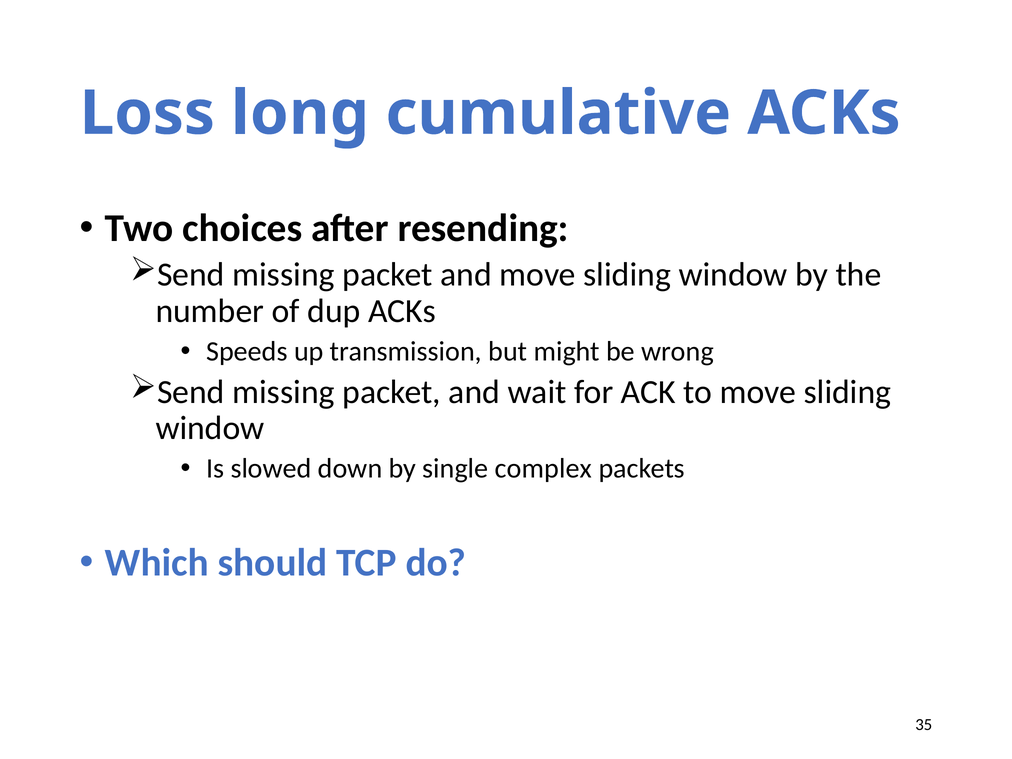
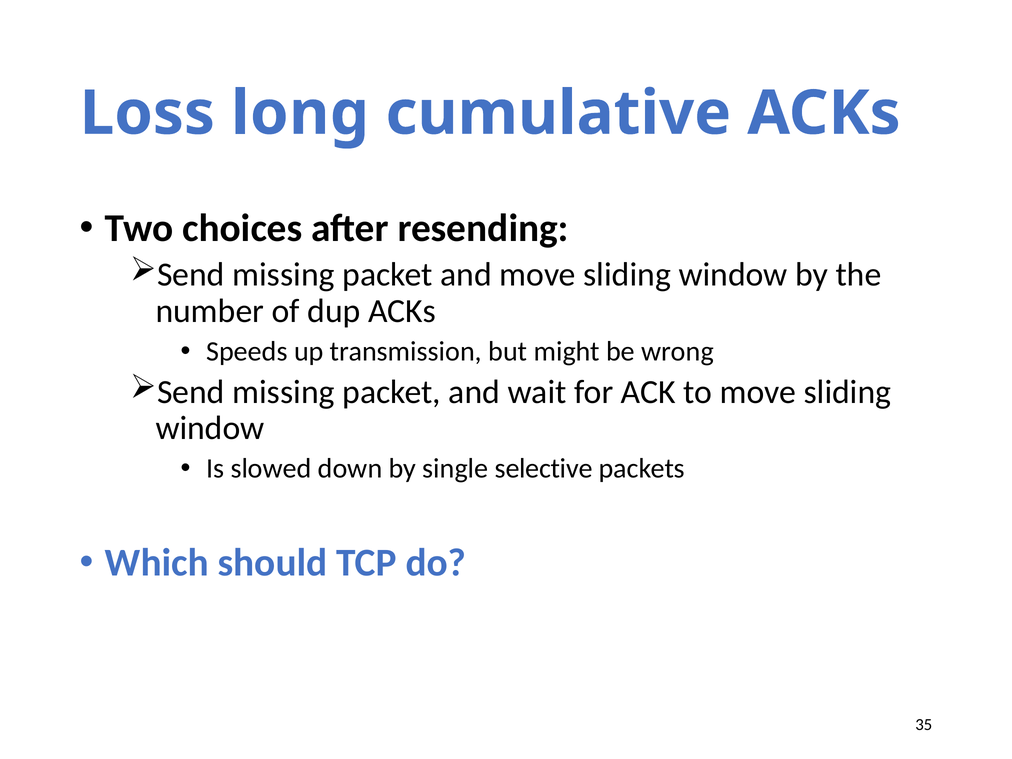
complex: complex -> selective
